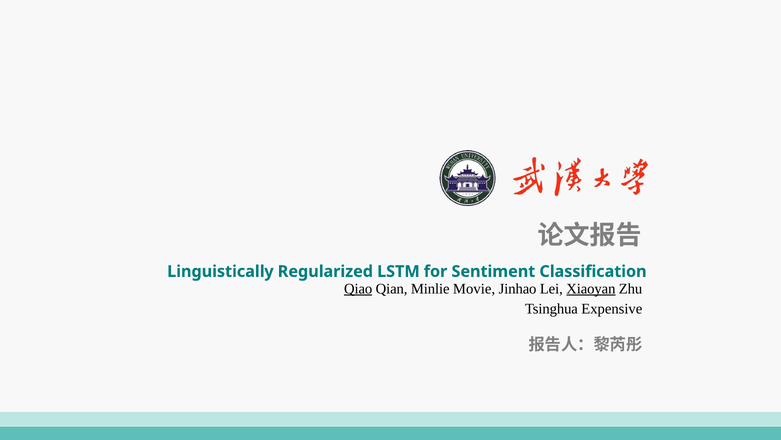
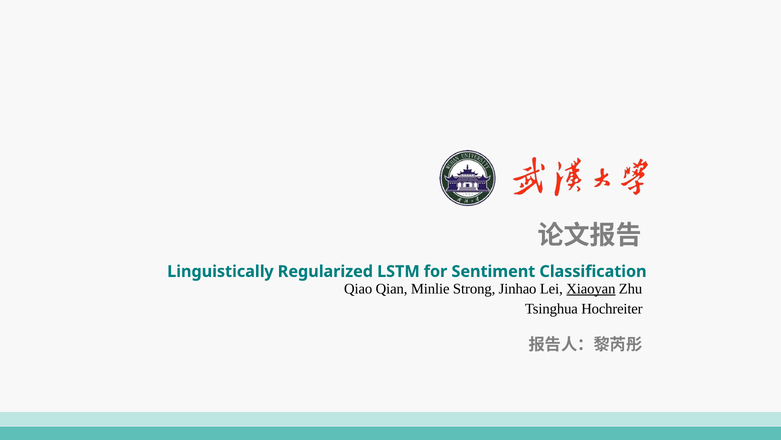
Qiao underline: present -> none
Movie: Movie -> Strong
Expensive: Expensive -> Hochreiter
